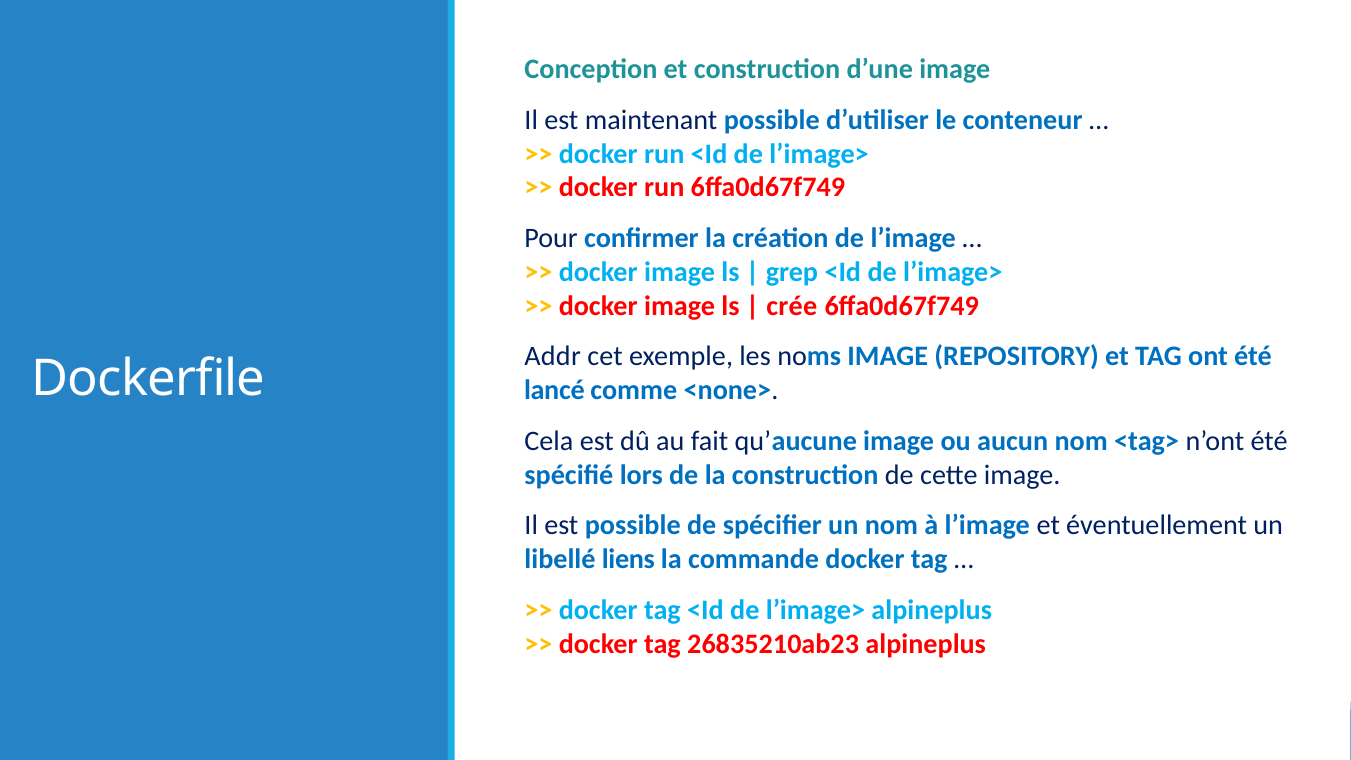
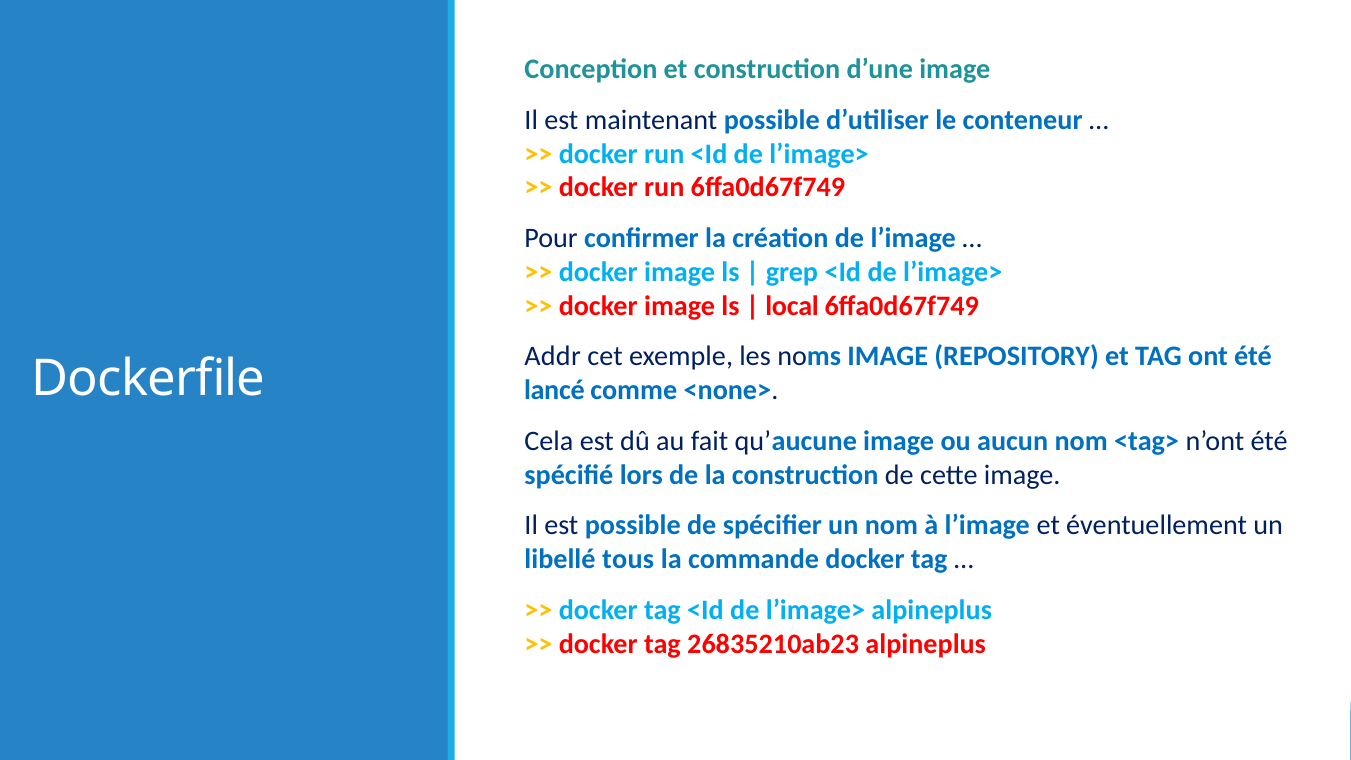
crée: crée -> local
liens: liens -> tous
